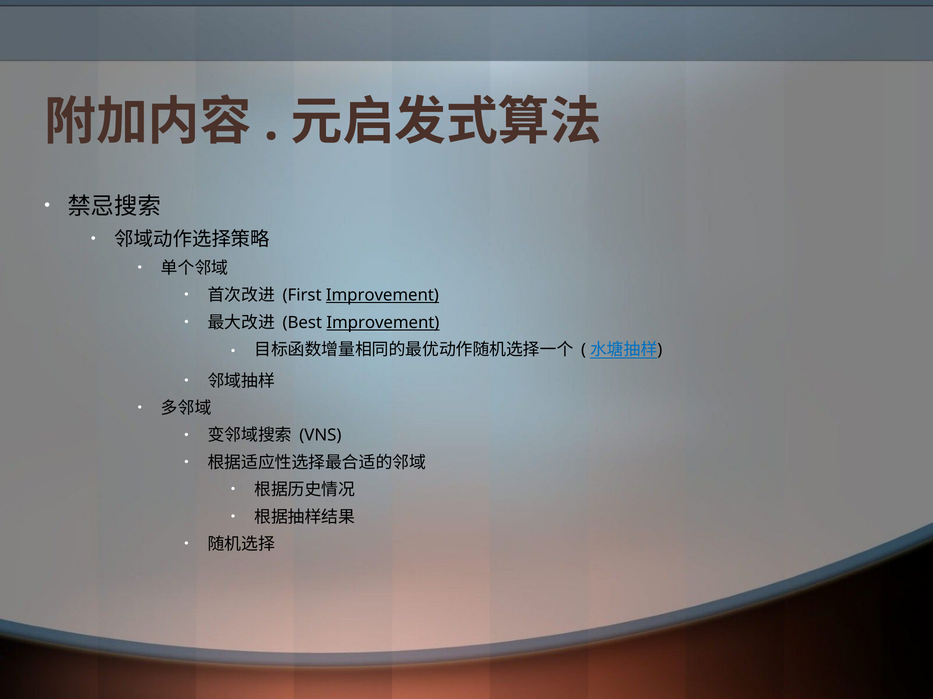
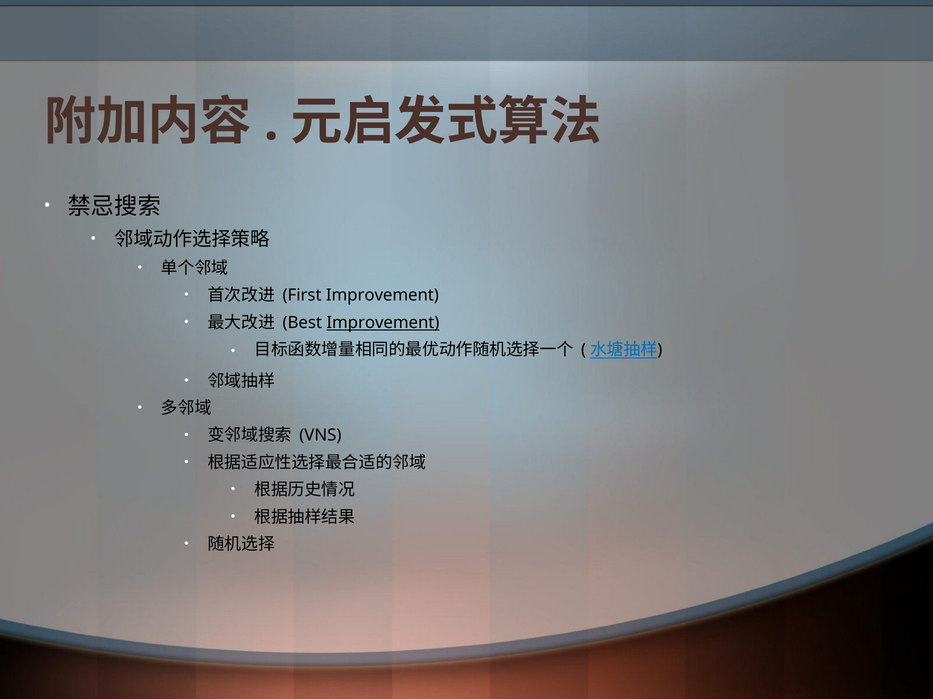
Improvement at (382, 296) underline: present -> none
